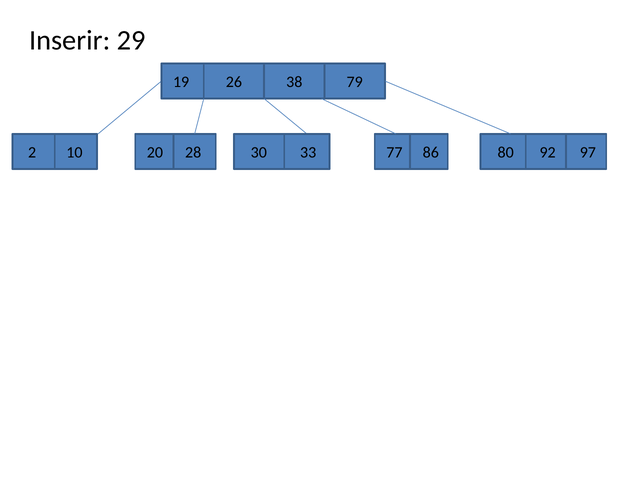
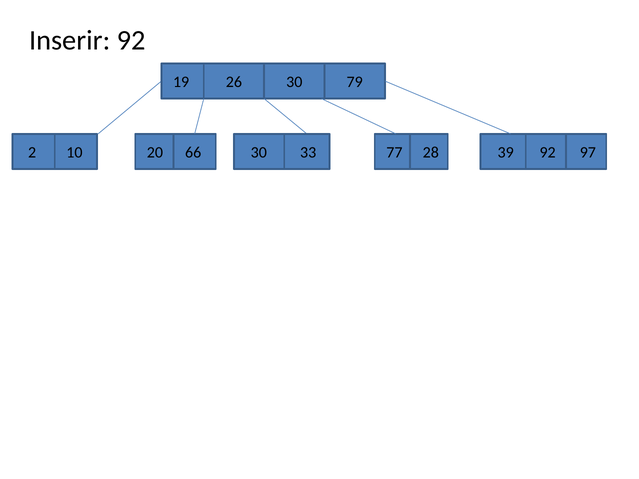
Inserir 29: 29 -> 92
26 38: 38 -> 30
28: 28 -> 66
86: 86 -> 28
80: 80 -> 39
